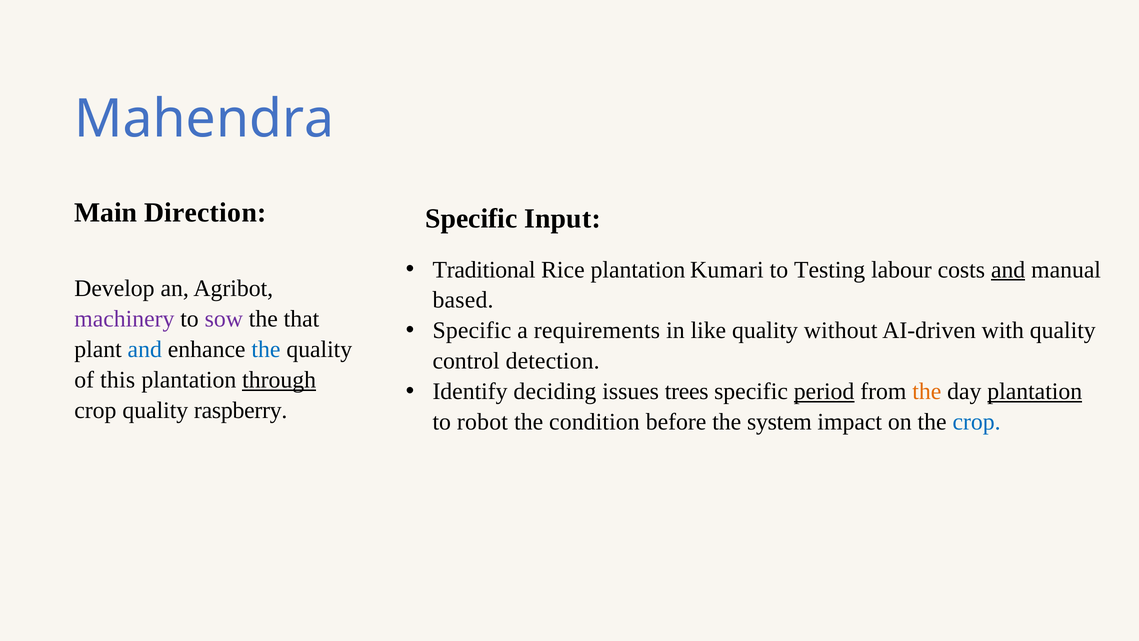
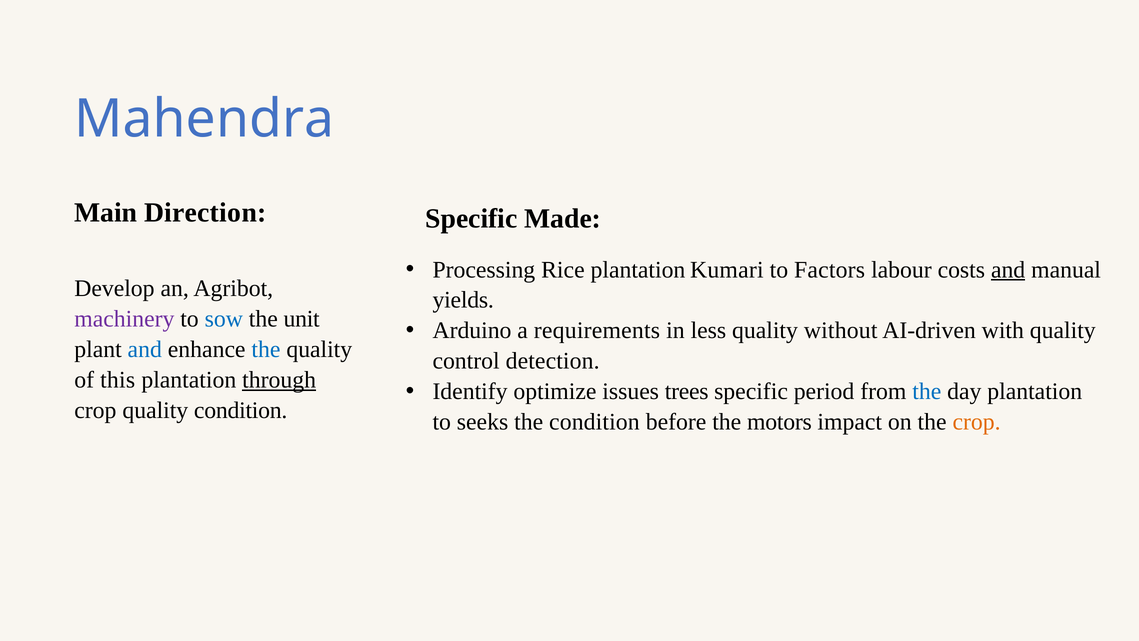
Input: Input -> Made
Traditional: Traditional -> Processing
Testing: Testing -> Factors
based: based -> yields
sow colour: purple -> blue
that: that -> unit
Specific at (472, 330): Specific -> Arduino
like: like -> less
deciding: deciding -> optimize
period underline: present -> none
the at (927, 391) colour: orange -> blue
plantation at (1035, 391) underline: present -> none
quality raspberry: raspberry -> condition
robot: robot -> seeks
system: system -> motors
crop at (977, 422) colour: blue -> orange
